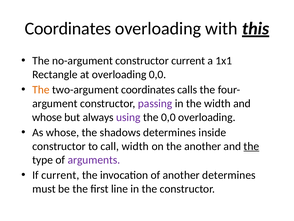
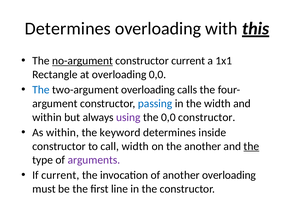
Coordinates at (68, 28): Coordinates -> Determines
no-argument underline: none -> present
The at (41, 90) colour: orange -> blue
two-argument coordinates: coordinates -> overloading
passing colour: purple -> blue
whose at (47, 117): whose -> within
0,0 overloading: overloading -> constructor
As whose: whose -> within
shadows: shadows -> keyword
another determines: determines -> overloading
